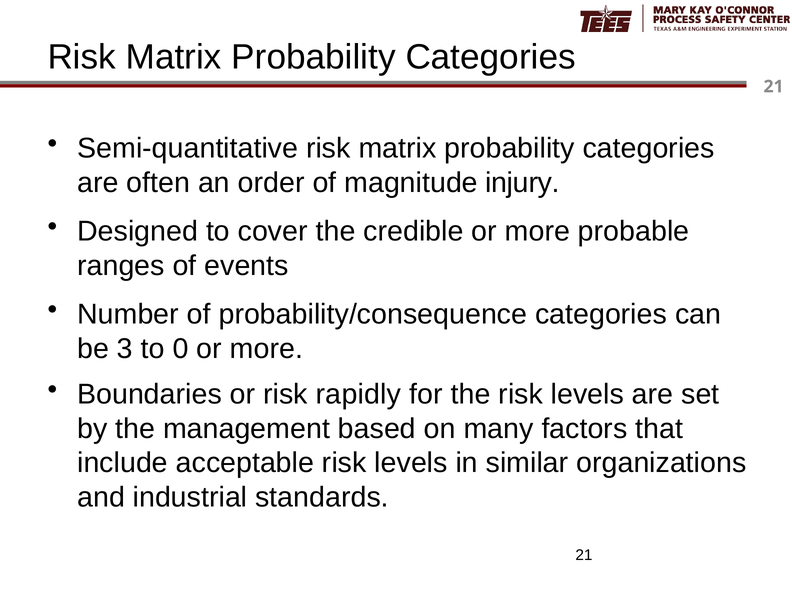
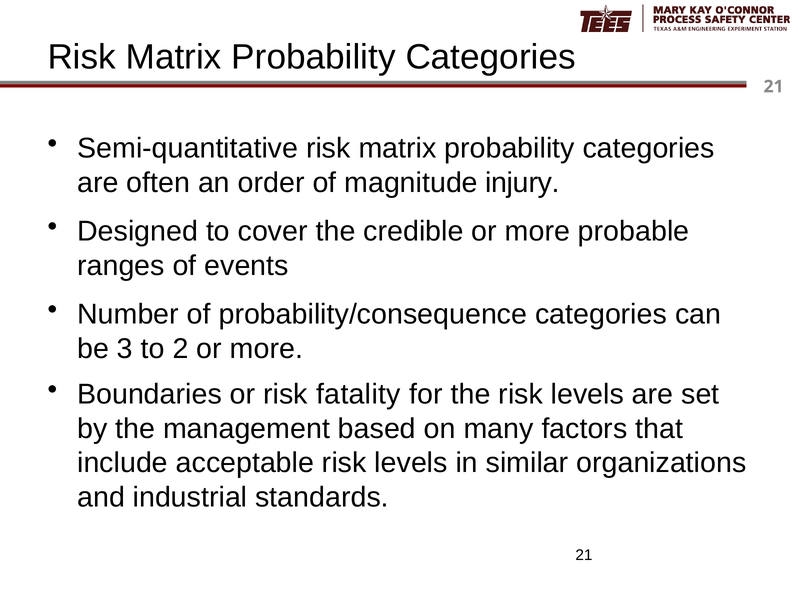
0: 0 -> 2
rapidly: rapidly -> fatality
